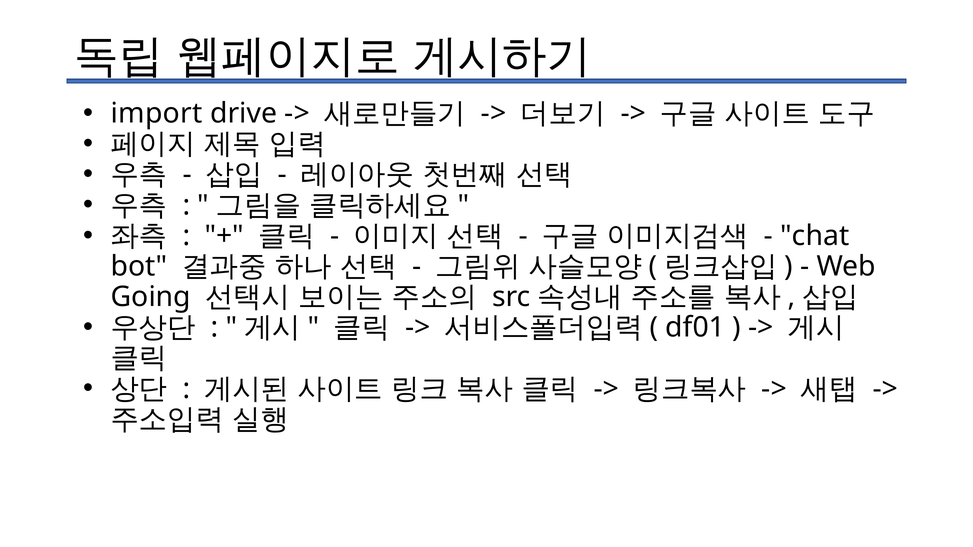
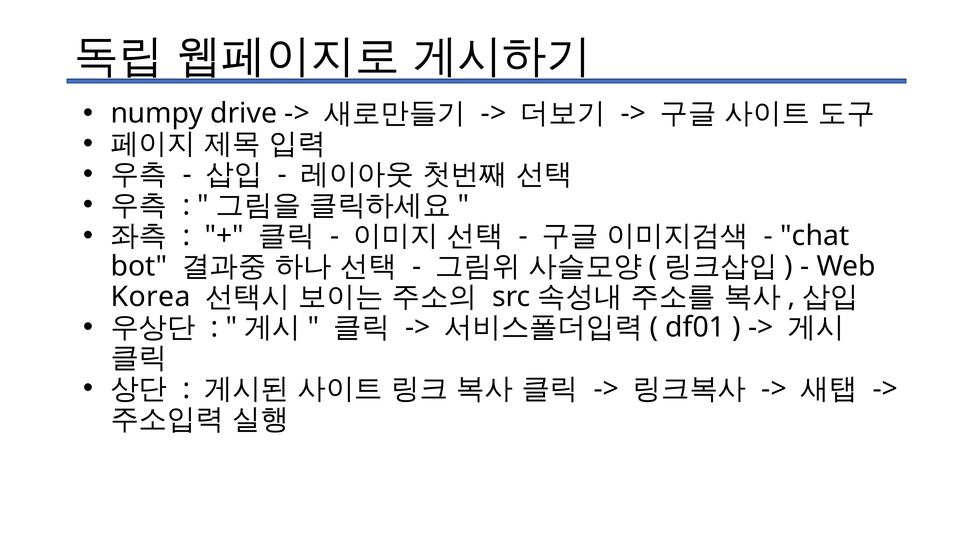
import: import -> numpy
Going: Going -> Korea
